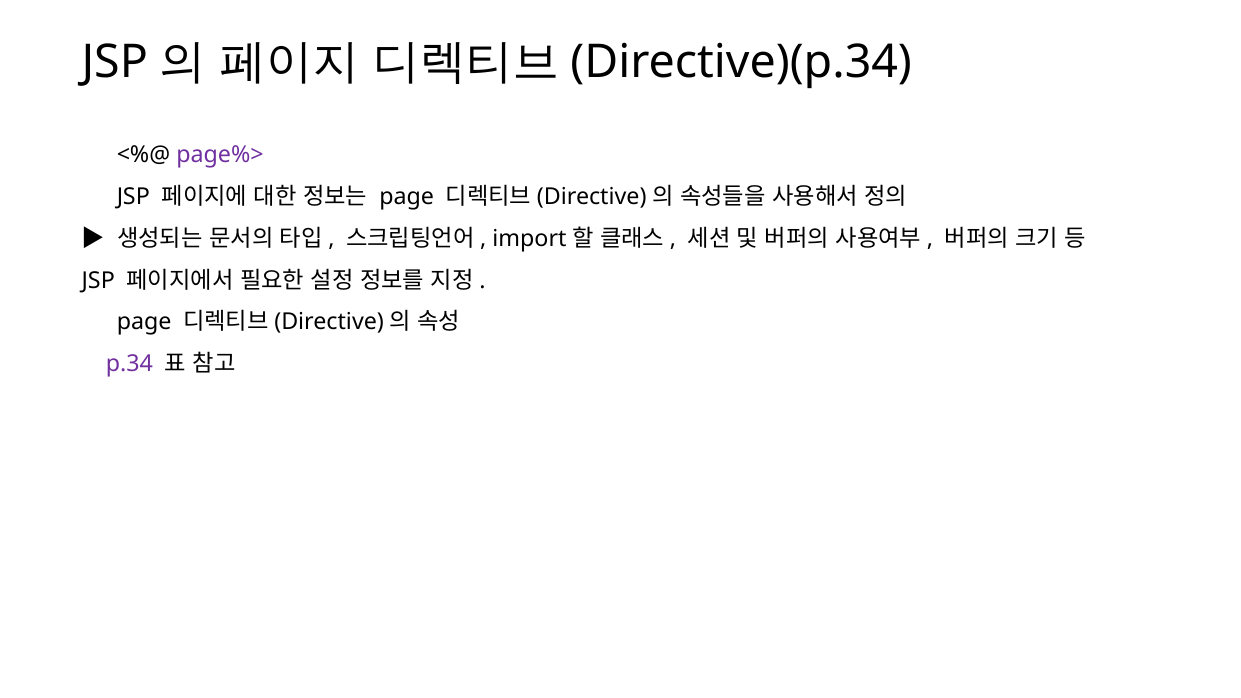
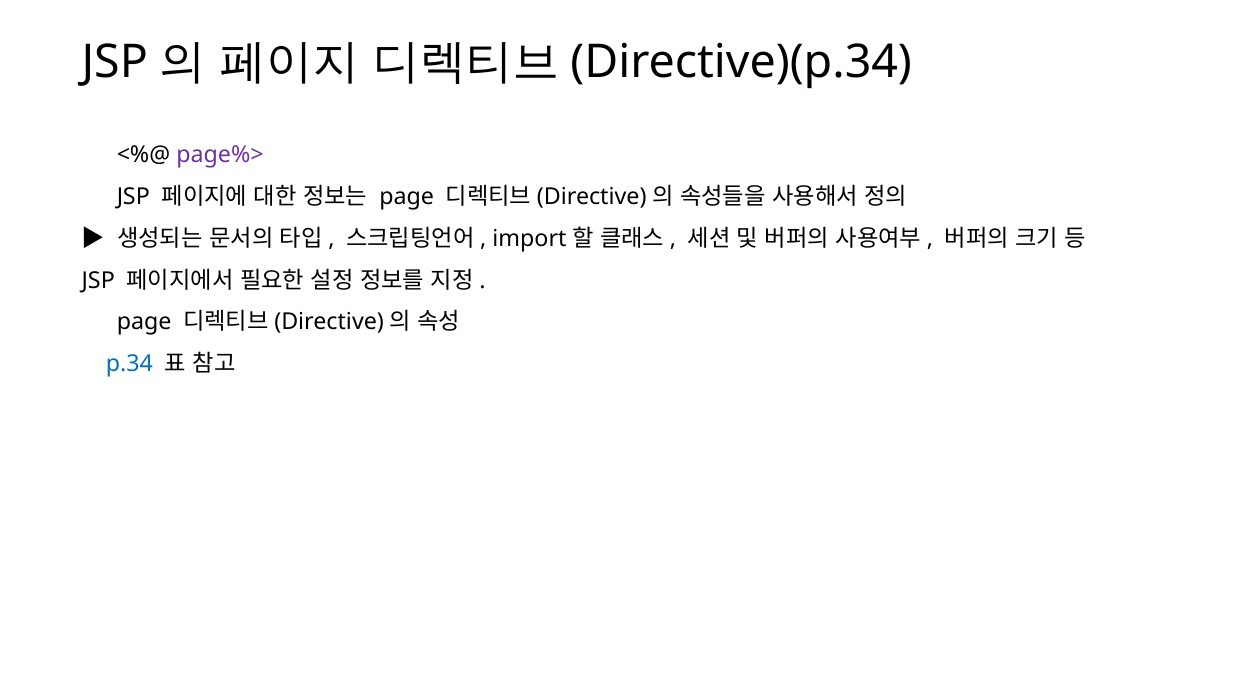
p.34 colour: purple -> blue
